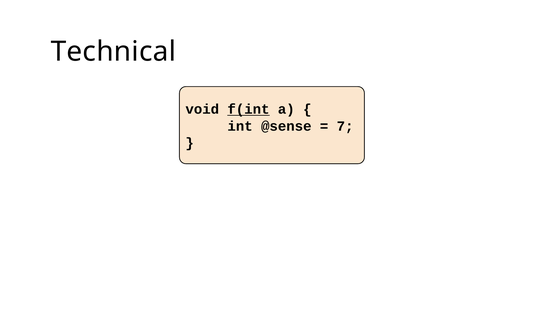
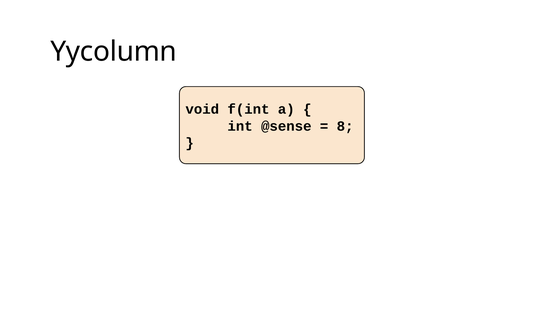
Technical: Technical -> Yycolumn
f(int underline: present -> none
7: 7 -> 8
